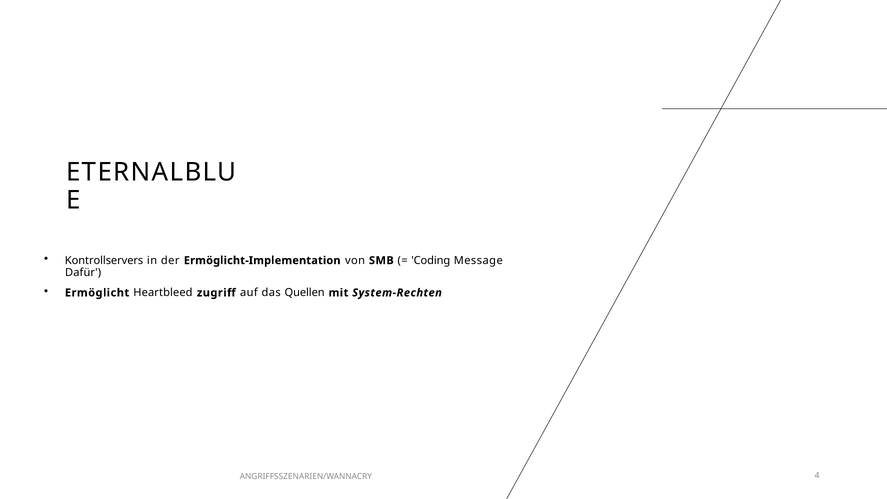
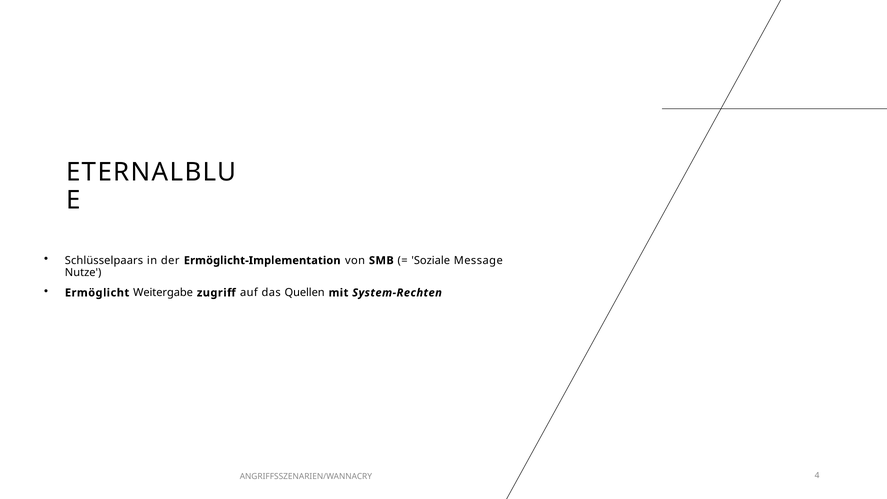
Kontrollservers: Kontrollservers -> Schlüsselpaars
Coding: Coding -> Soziale
Dafür: Dafür -> Nutze
Heartbleed: Heartbleed -> Weitergabe
